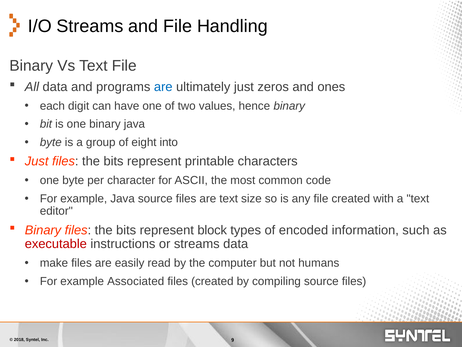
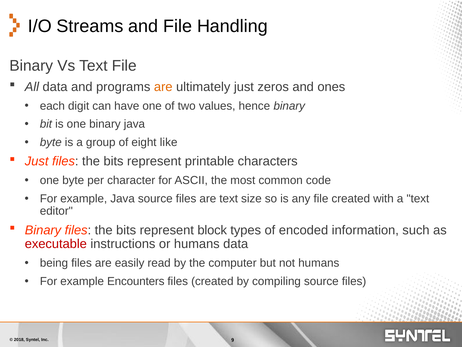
are at (163, 87) colour: blue -> orange
into: into -> like
or streams: streams -> humans
make: make -> being
Associated: Associated -> Encounters
